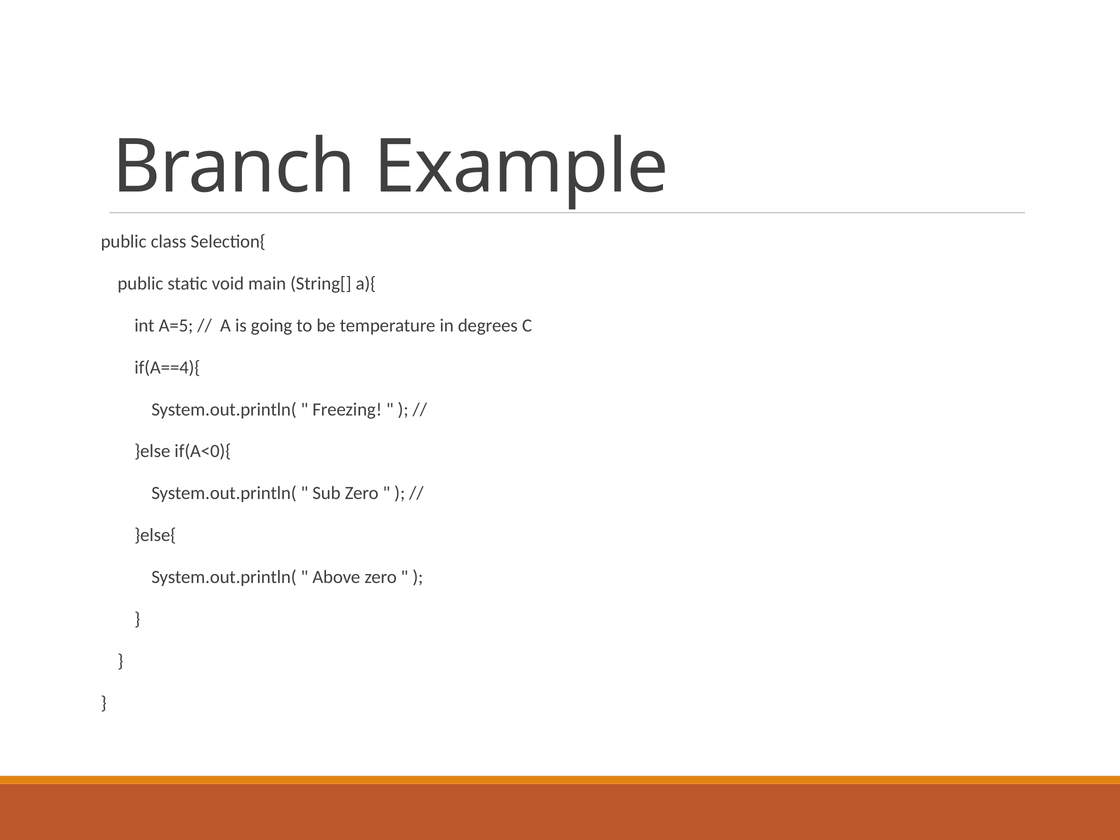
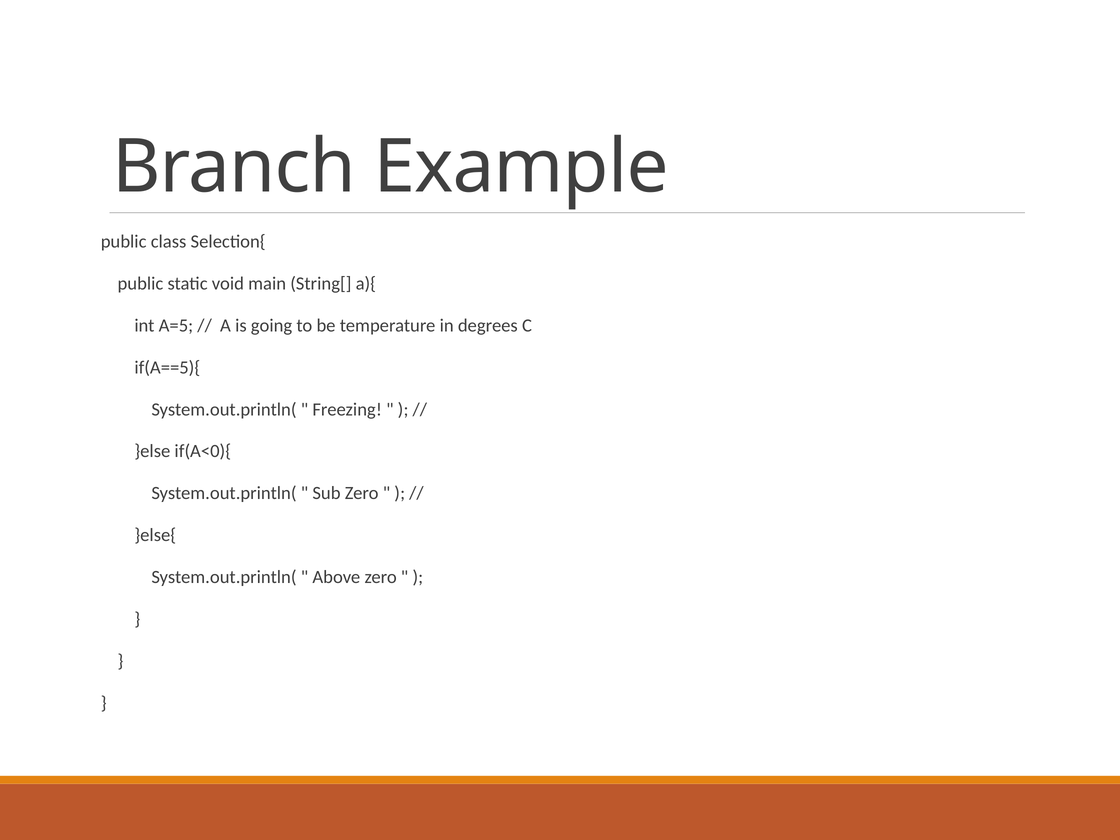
if(A==4){: if(A==4){ -> if(A==5){
